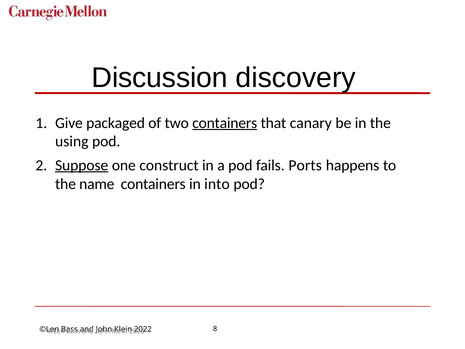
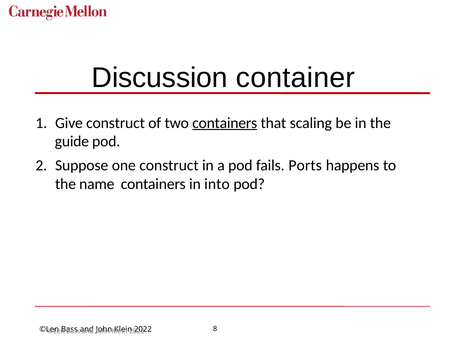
discovery: discovery -> container
Give packaged: packaged -> construct
canary: canary -> scaling
using: using -> guide
Suppose underline: present -> none
